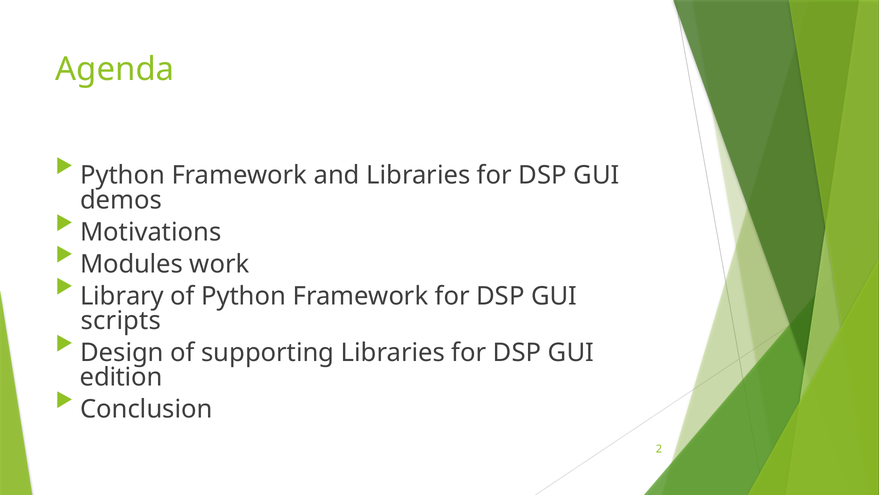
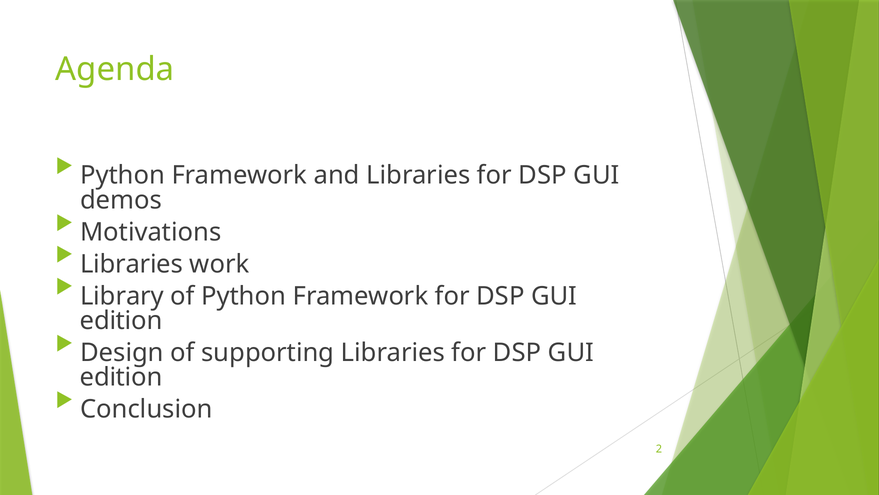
Modules at (132, 264): Modules -> Libraries
scripts at (121, 320): scripts -> edition
